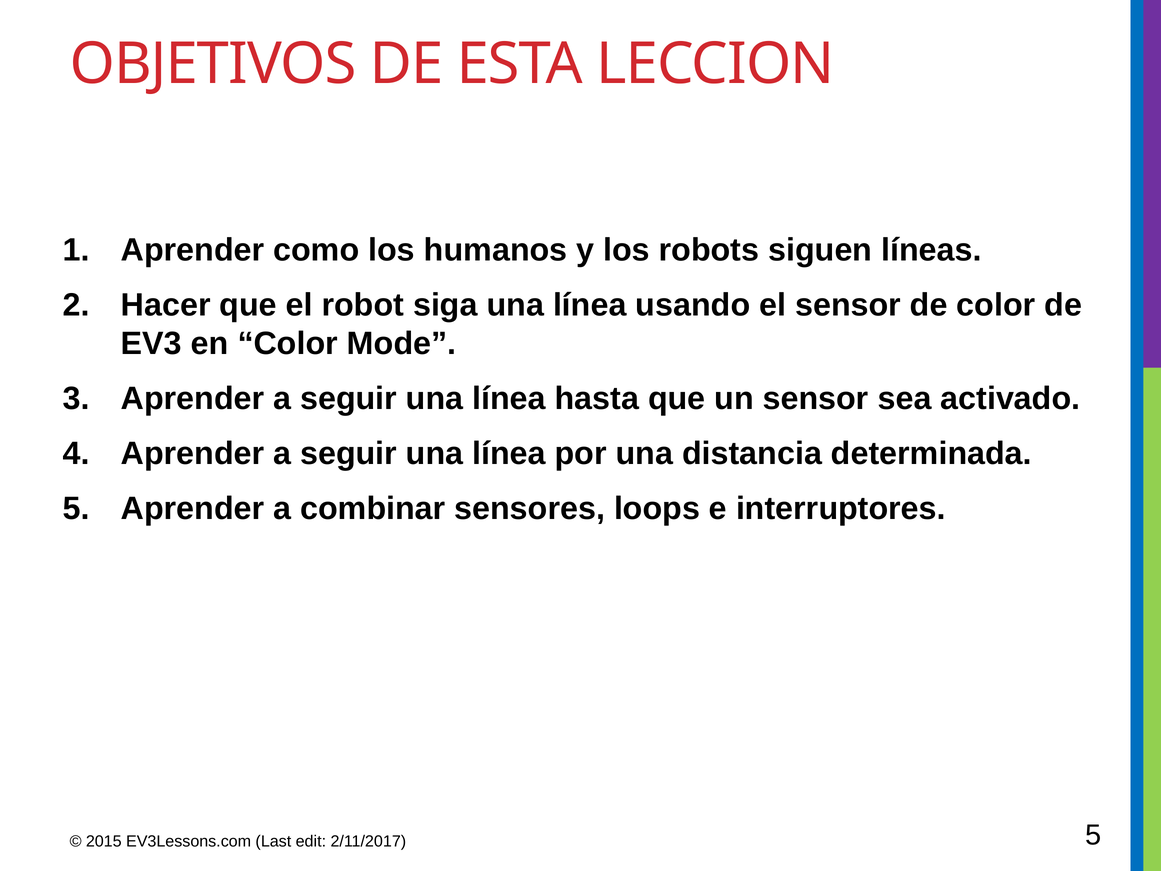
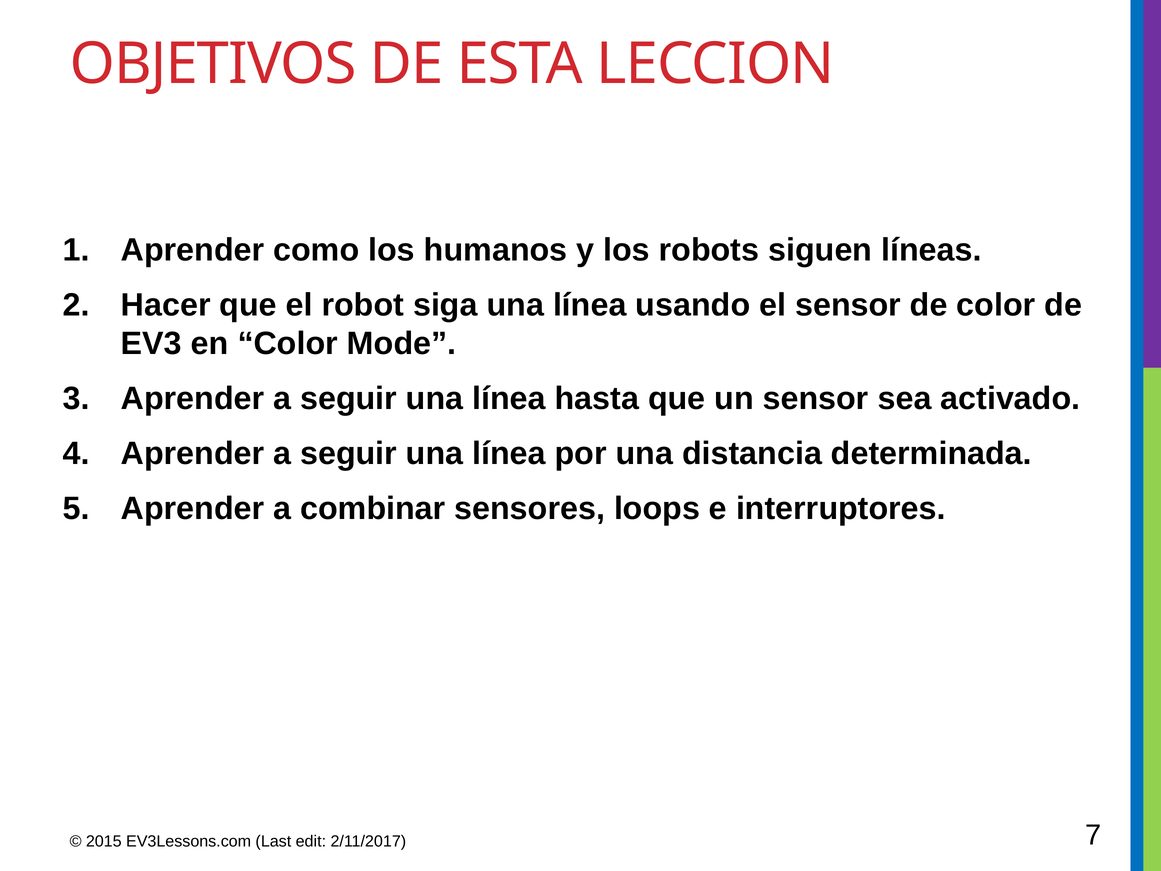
2/11/2017 5: 5 -> 7
